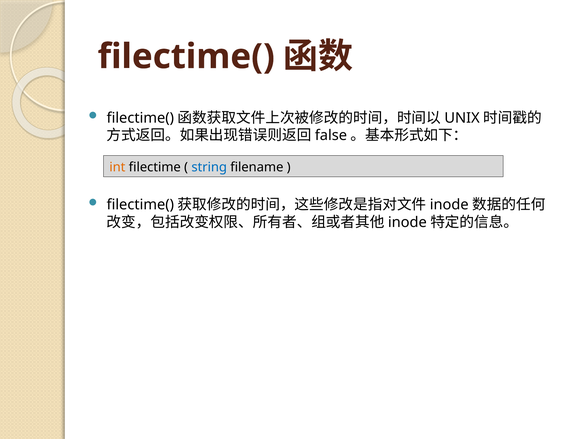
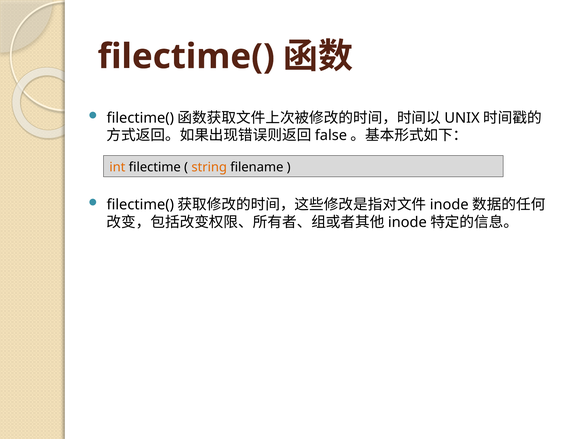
string colour: blue -> orange
